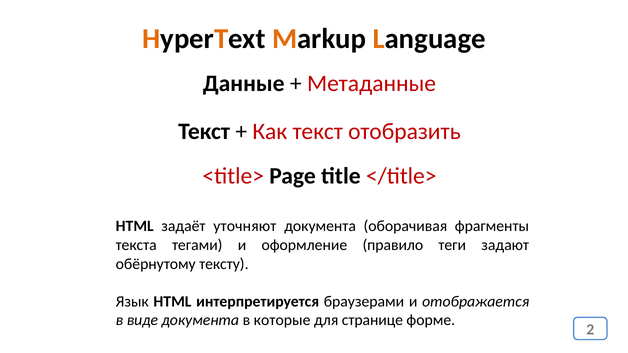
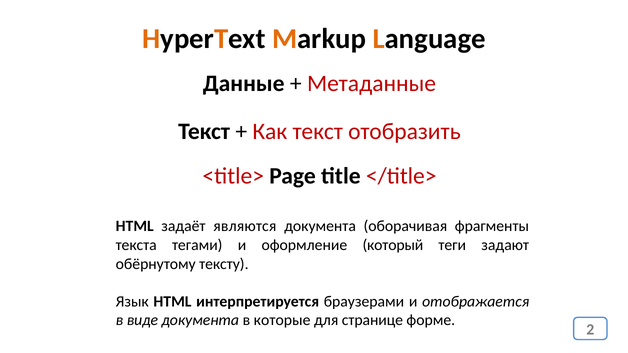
уточняют: уточняют -> являются
правило: правило -> который
